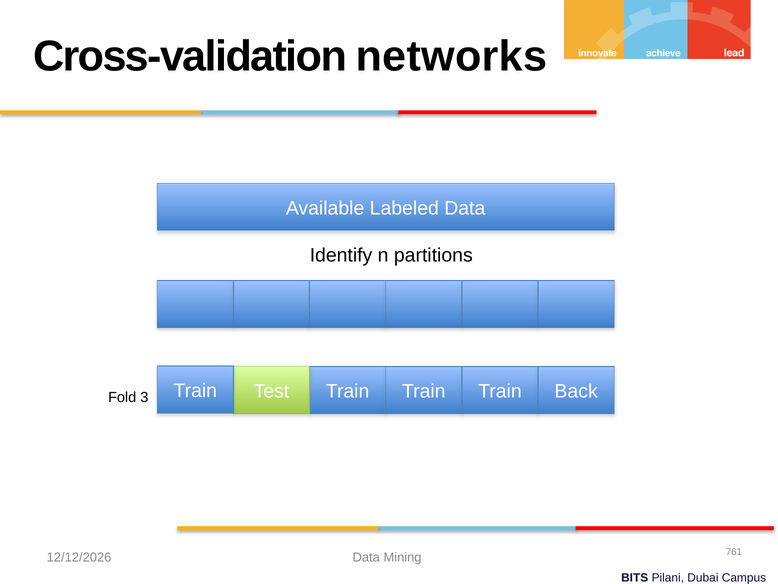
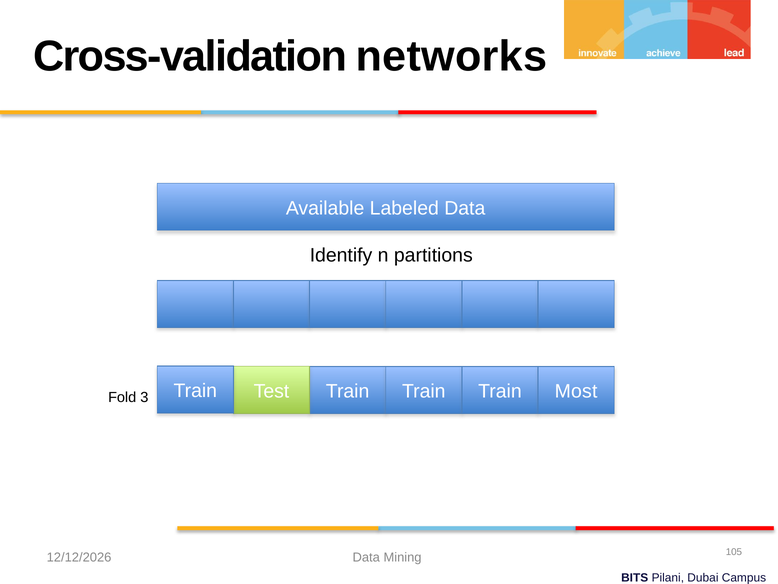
Back: Back -> Most
761: 761 -> 105
